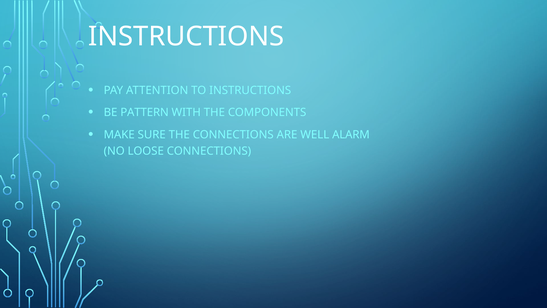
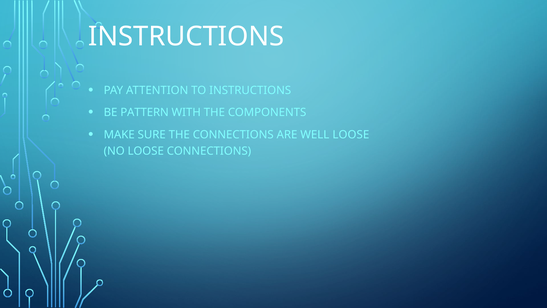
WELL ALARM: ALARM -> LOOSE
